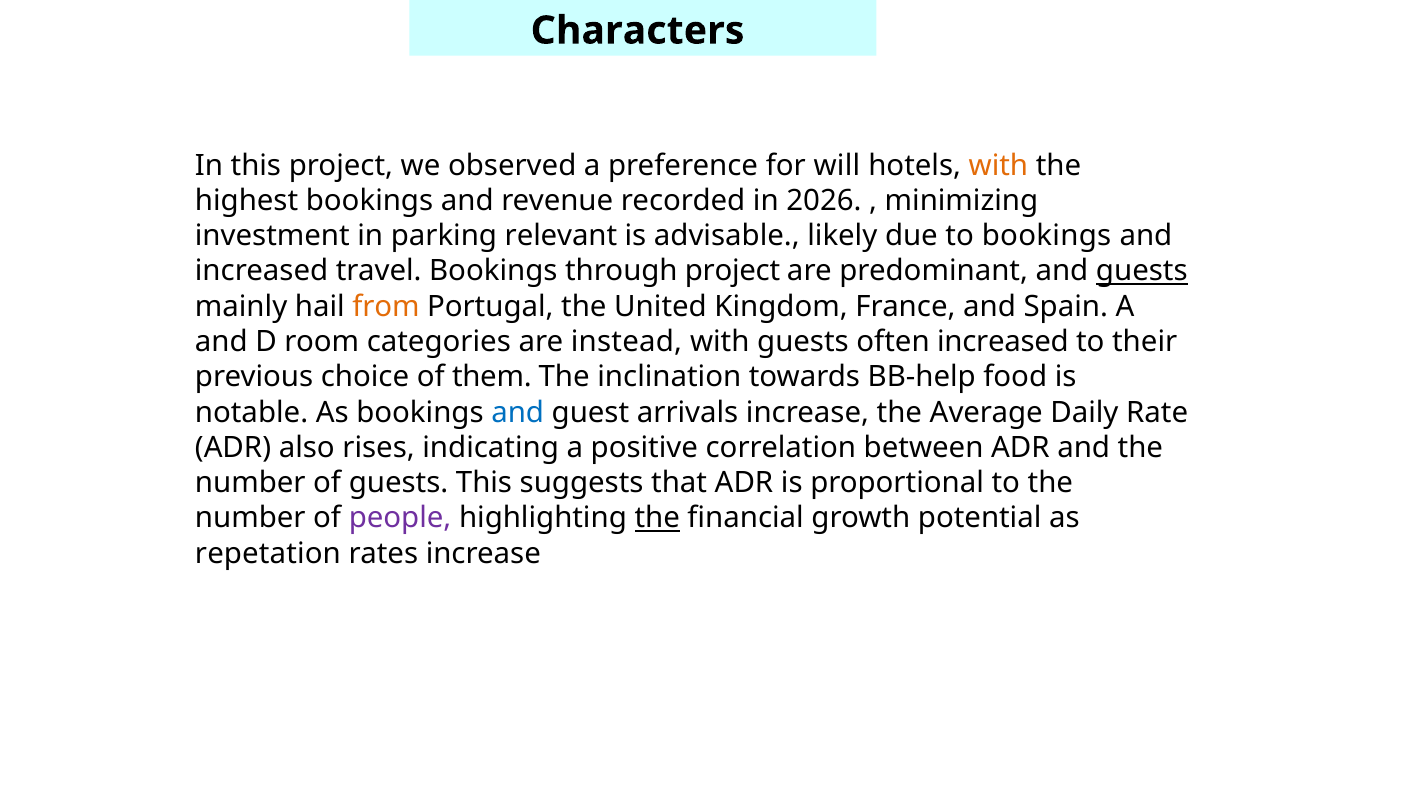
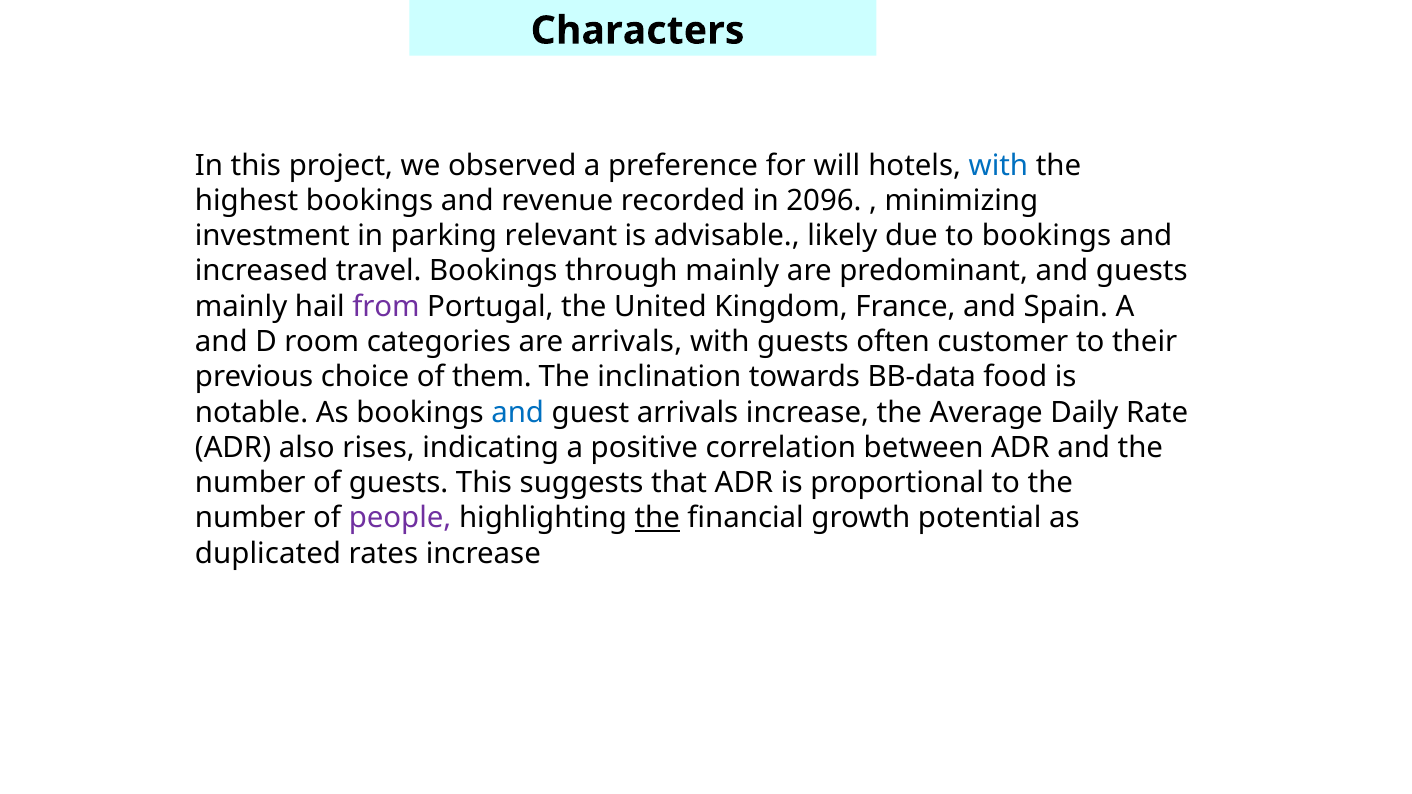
with at (998, 165) colour: orange -> blue
2026: 2026 -> 2096
through project: project -> mainly
guests at (1142, 271) underline: present -> none
from colour: orange -> purple
are instead: instead -> arrivals
often increased: increased -> customer
BB-help: BB-help -> BB-data
repetation: repetation -> duplicated
